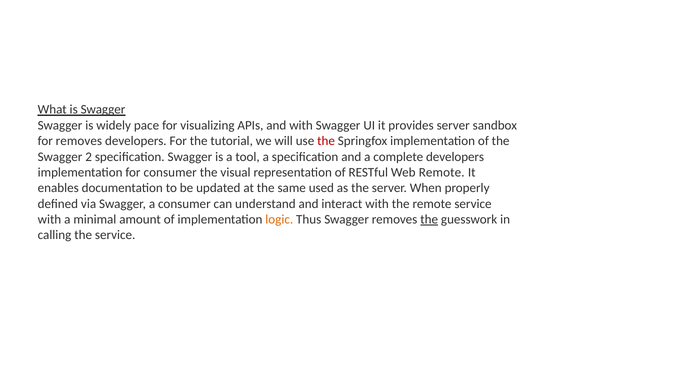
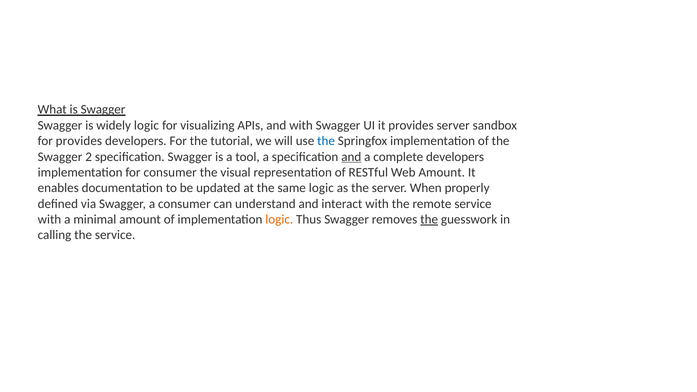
widely pace: pace -> logic
for removes: removes -> provides
the at (326, 141) colour: red -> blue
and at (351, 157) underline: none -> present
Web Remote: Remote -> Amount
same used: used -> logic
